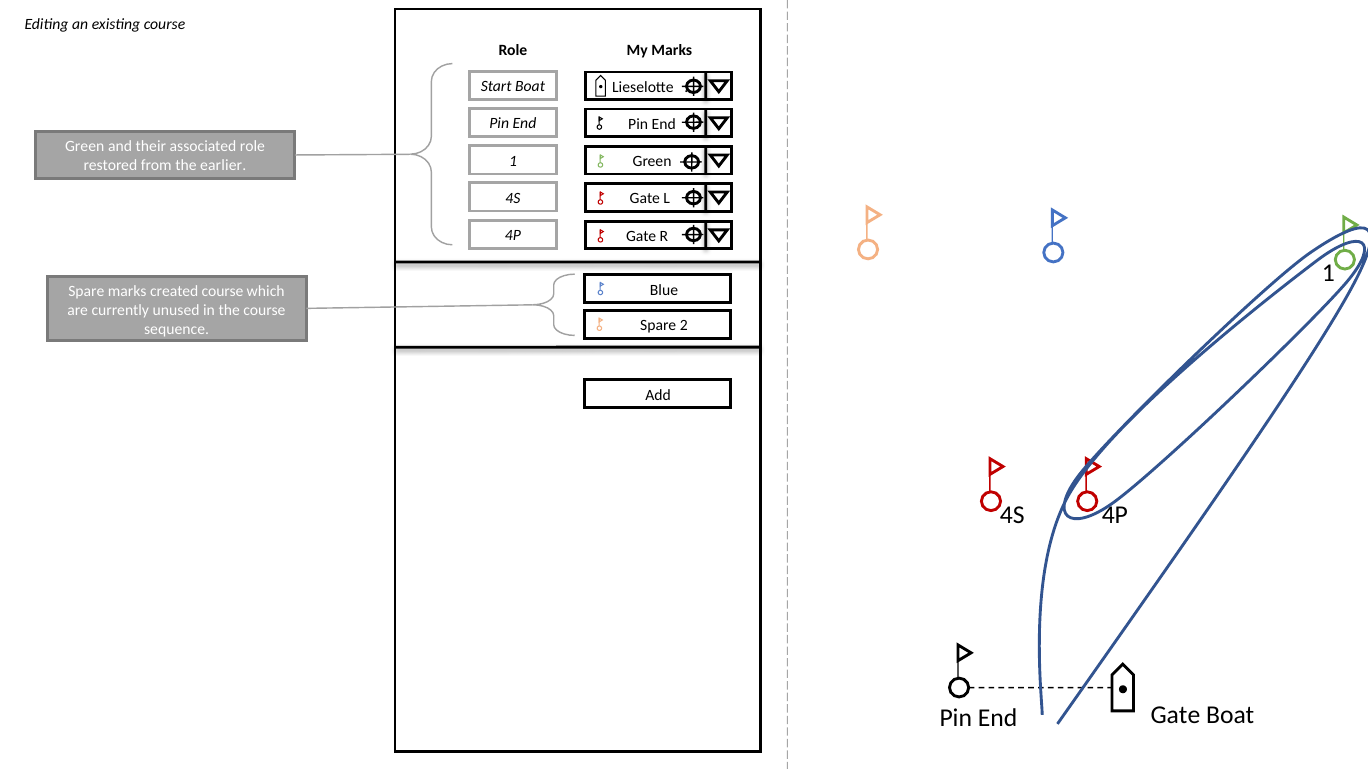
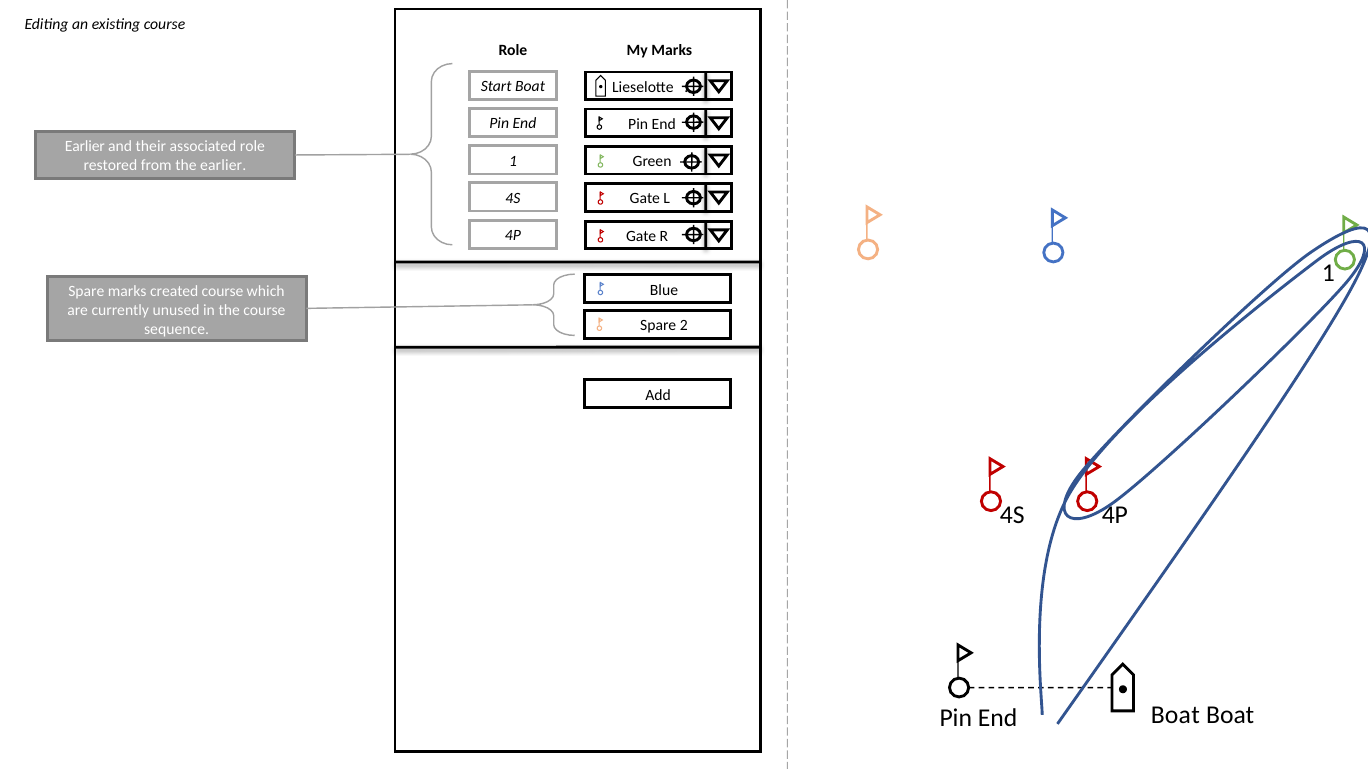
Green at (85, 147): Green -> Earlier
Gate at (1175, 716): Gate -> Boat
